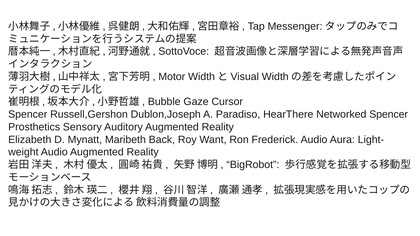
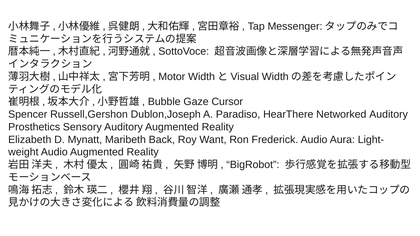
Networked Spencer: Spencer -> Auditory
